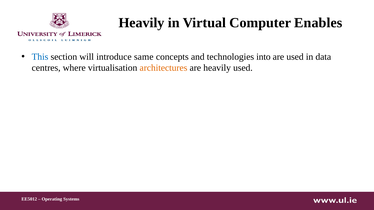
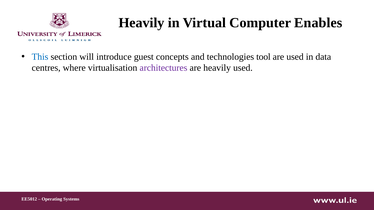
same: same -> guest
into: into -> tool
architectures colour: orange -> purple
